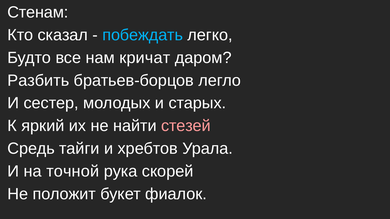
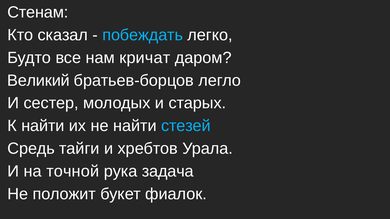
Разбить: Разбить -> Великий
К яркий: яркий -> найти
стезей colour: pink -> light blue
скорей: скорей -> задача
